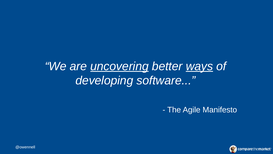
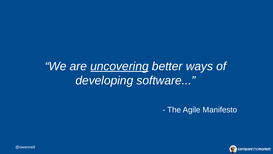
ways underline: present -> none
